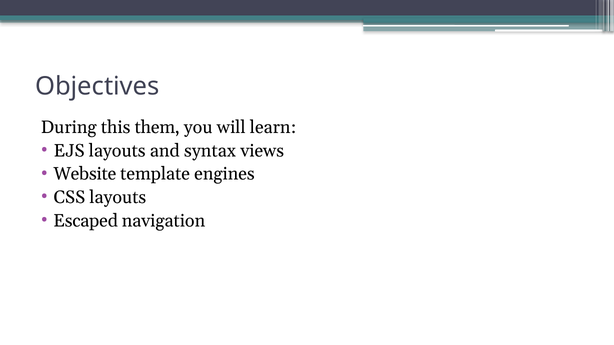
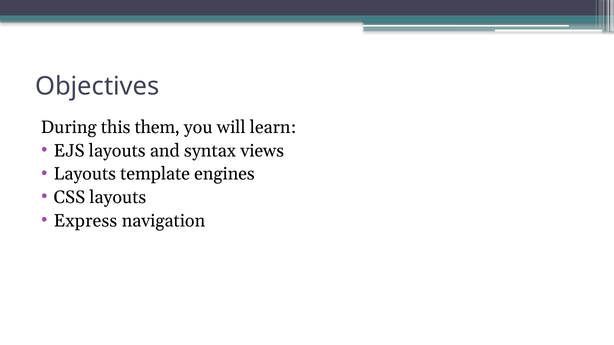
Website at (85, 174): Website -> Layouts
Escaped: Escaped -> Express
